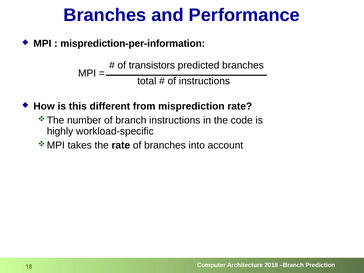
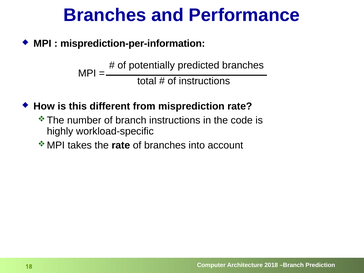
transistors: transistors -> potentially
